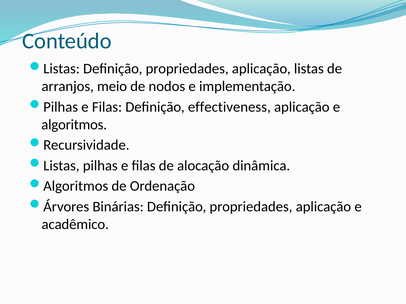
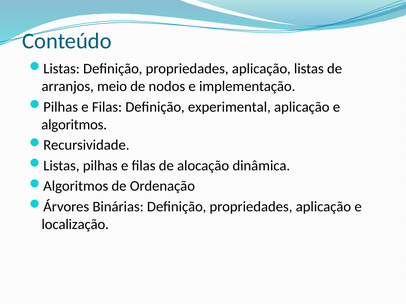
effectiveness: effectiveness -> experimental
acadêmico: acadêmico -> localização
